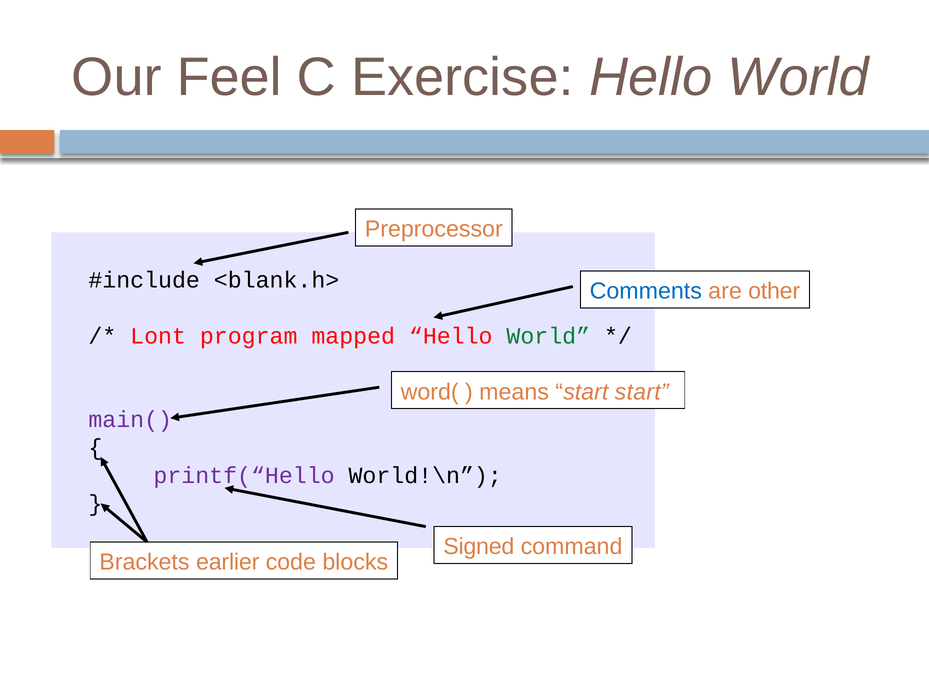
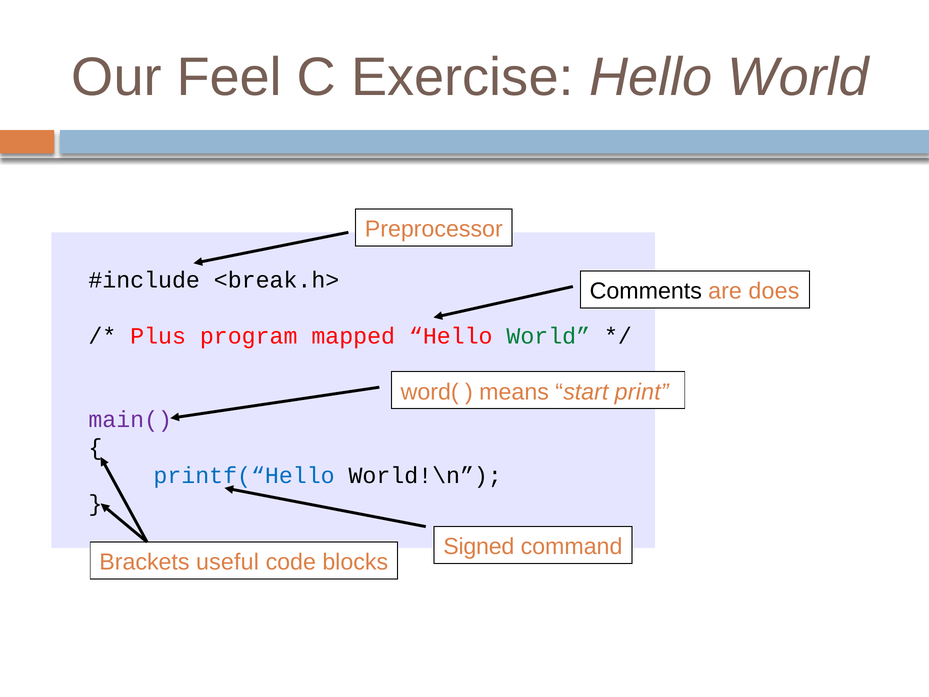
<blank.h>: <blank.h> -> <break.h>
Comments colour: blue -> black
other: other -> does
Lont: Lont -> Plus
start start: start -> print
printf(“Hello colour: purple -> blue
earlier: earlier -> useful
